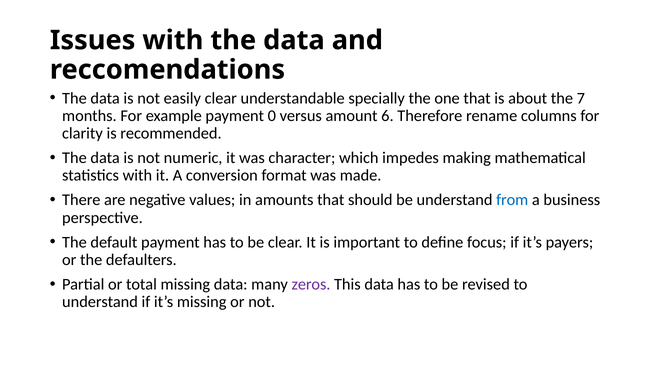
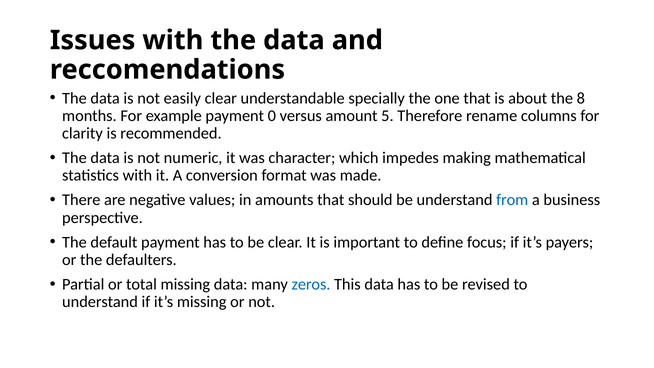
7: 7 -> 8
6: 6 -> 5
zeros colour: purple -> blue
